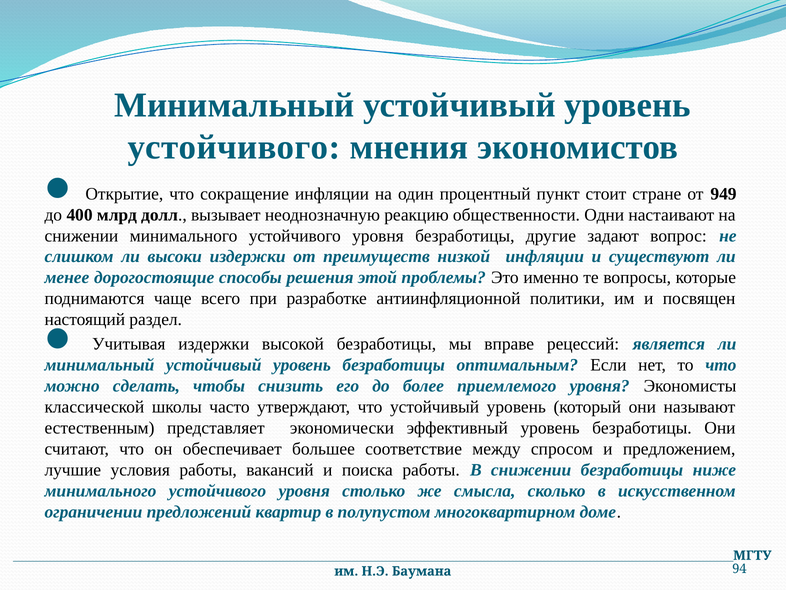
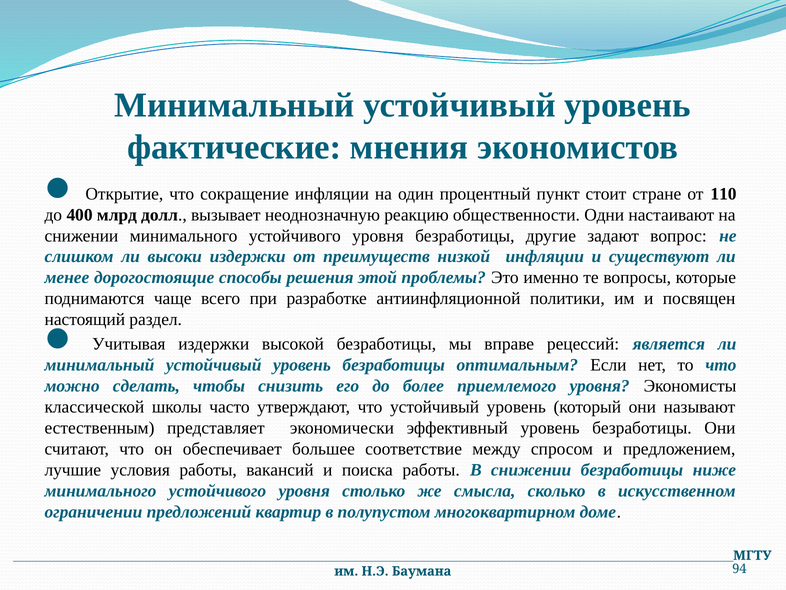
устойчивого at (234, 147): устойчивого -> фактические
949: 949 -> 110
